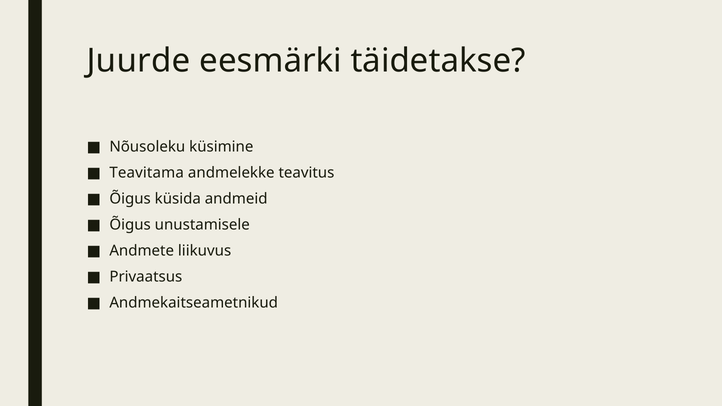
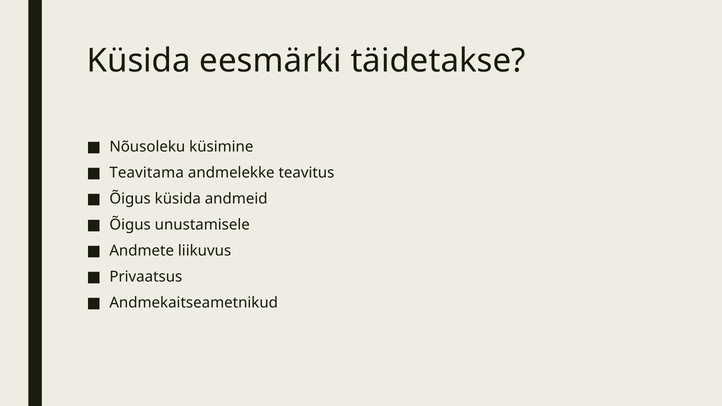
Juurde at (139, 61): Juurde -> Küsida
